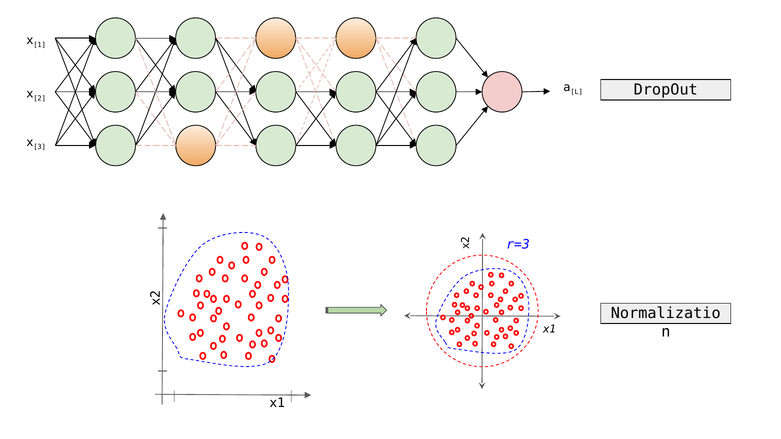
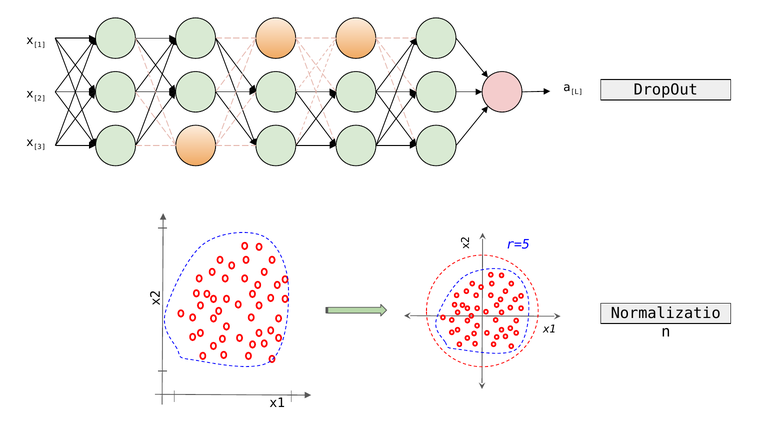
r=3: r=3 -> r=5
